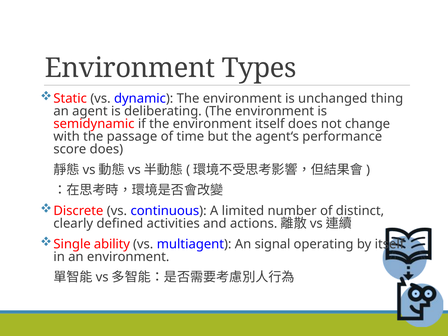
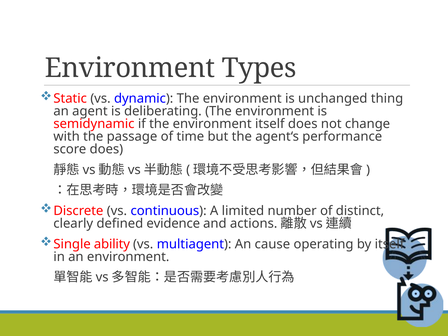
activities: activities -> evidence
signal: signal -> cause
